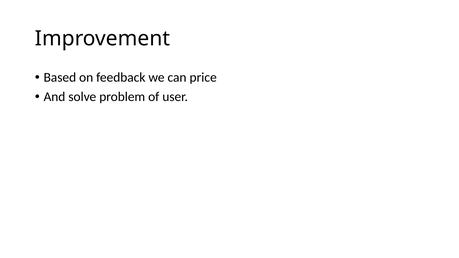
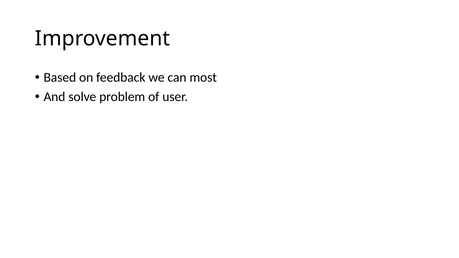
price: price -> most
